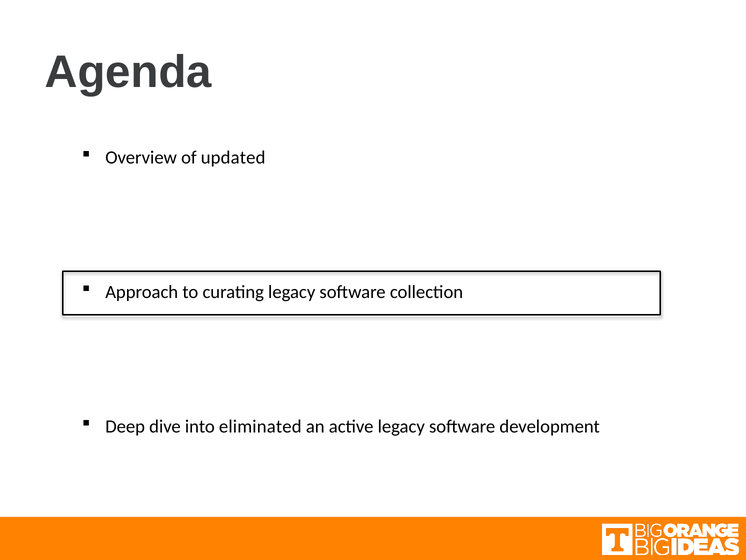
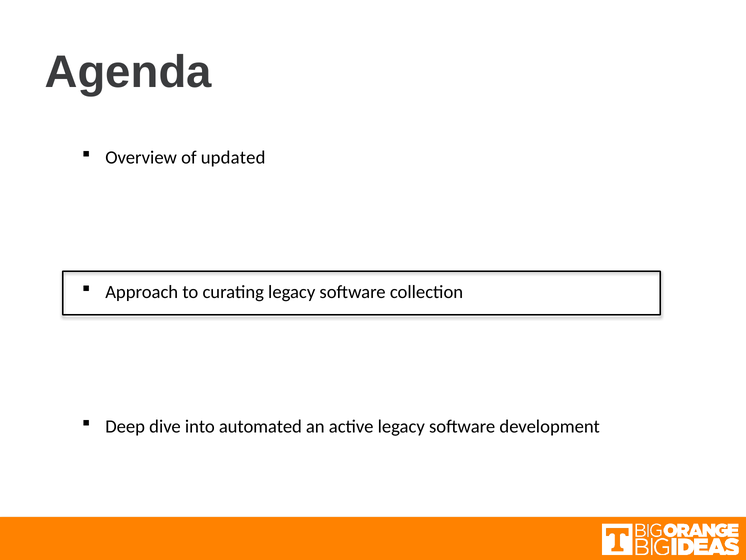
eliminated: eliminated -> automated
